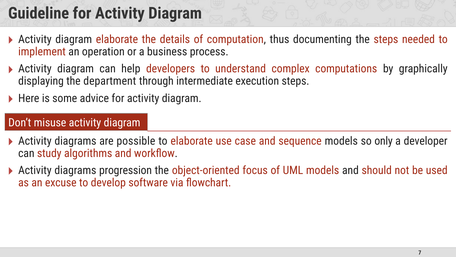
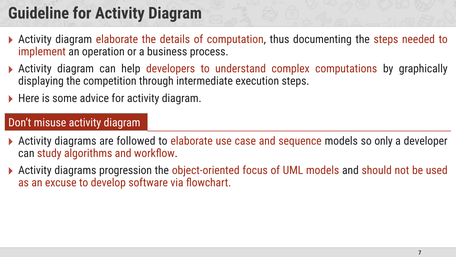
department: department -> competition
possible: possible -> followed
